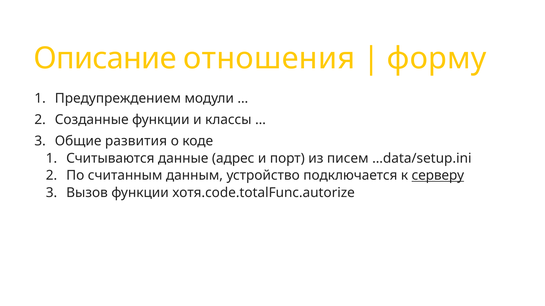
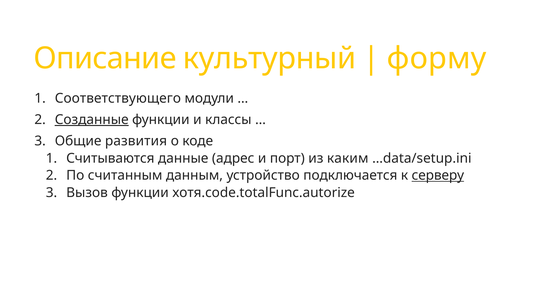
отношения: отношения -> культурный
Предупреждением: Предупреждением -> Соответствующего
Созданные underline: none -> present
писем: писем -> каким
